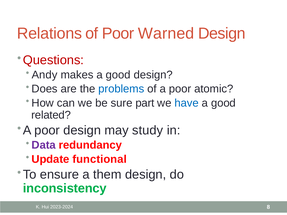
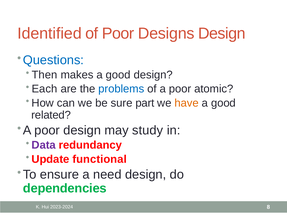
Relations: Relations -> Identified
Warned: Warned -> Designs
Questions colour: red -> blue
Andy: Andy -> Then
Does: Does -> Each
have colour: blue -> orange
them: them -> need
inconsistency: inconsistency -> dependencies
